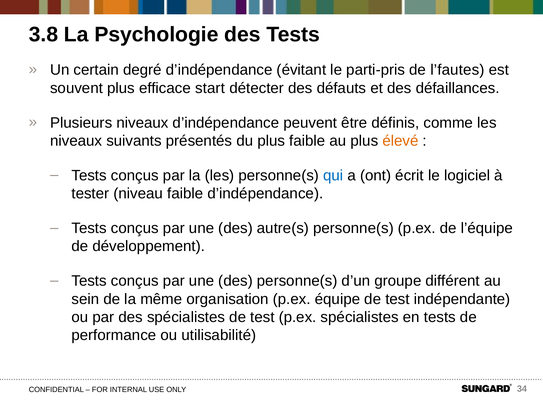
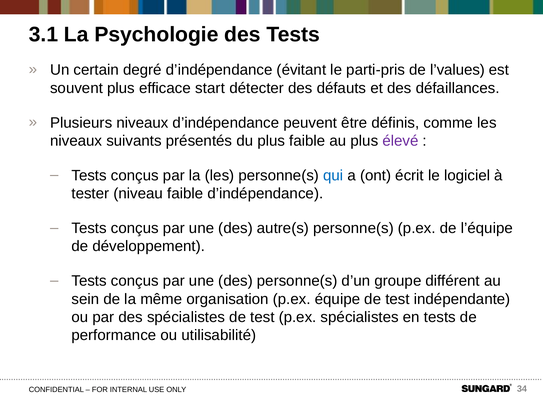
3.8: 3.8 -> 3.1
l’fautes: l’fautes -> l’values
élevé colour: orange -> purple
